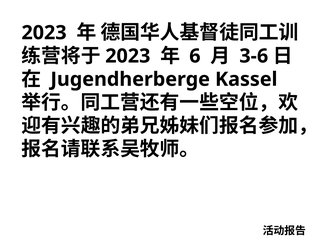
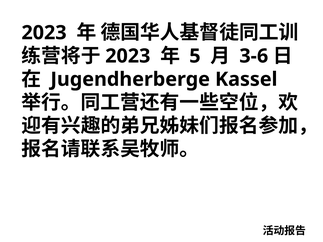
6: 6 -> 5
